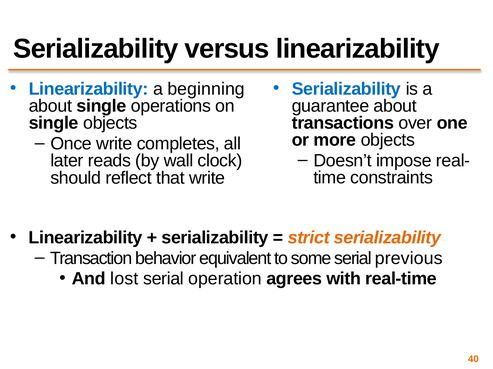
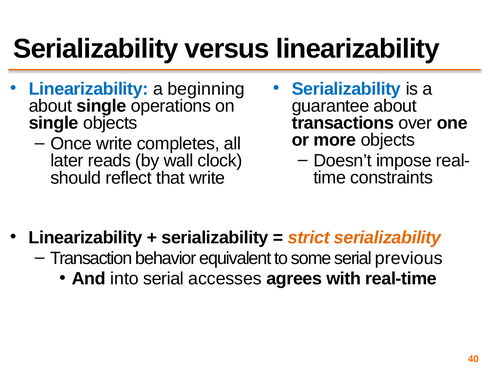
lost: lost -> into
operation: operation -> accesses
